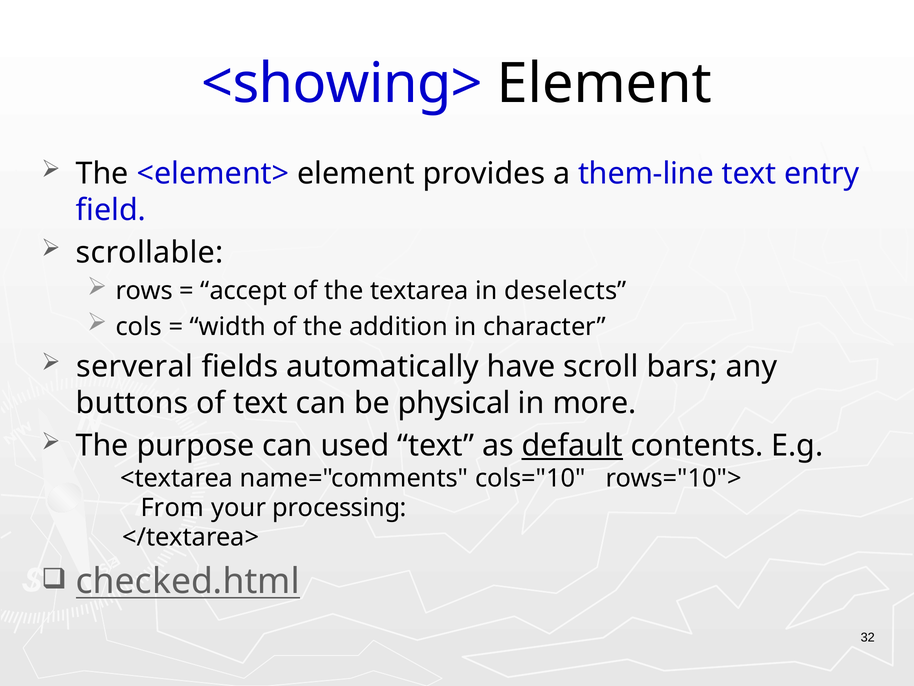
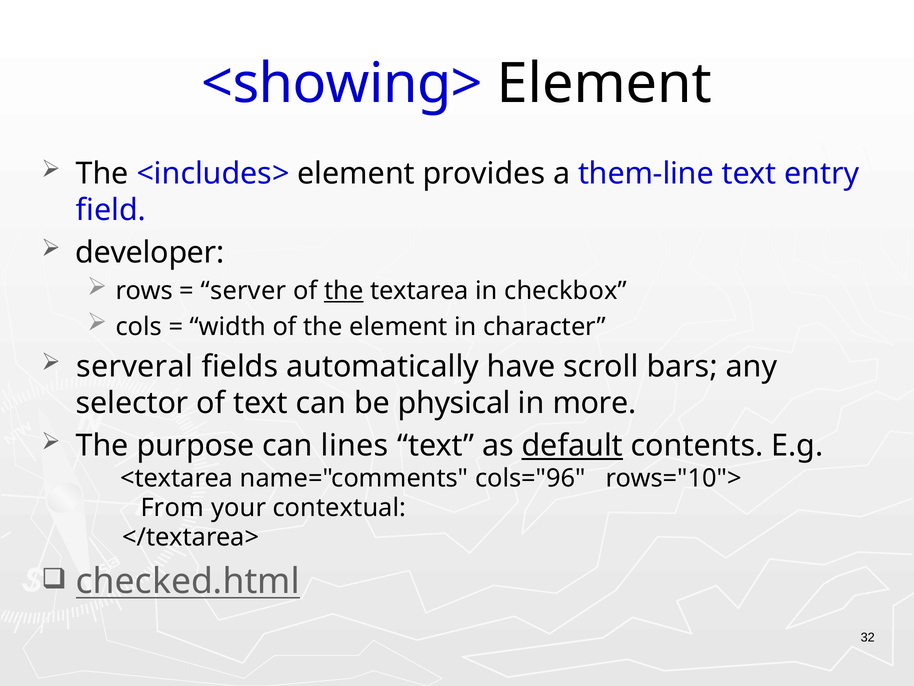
<element>: <element> -> <includes>
scrollable: scrollable -> developer
accept: accept -> server
the at (344, 291) underline: none -> present
deselects: deselects -> checkbox
the addition: addition -> element
buttons: buttons -> selector
used: used -> lines
cols="10: cols="10 -> cols="96
processing: processing -> contextual
